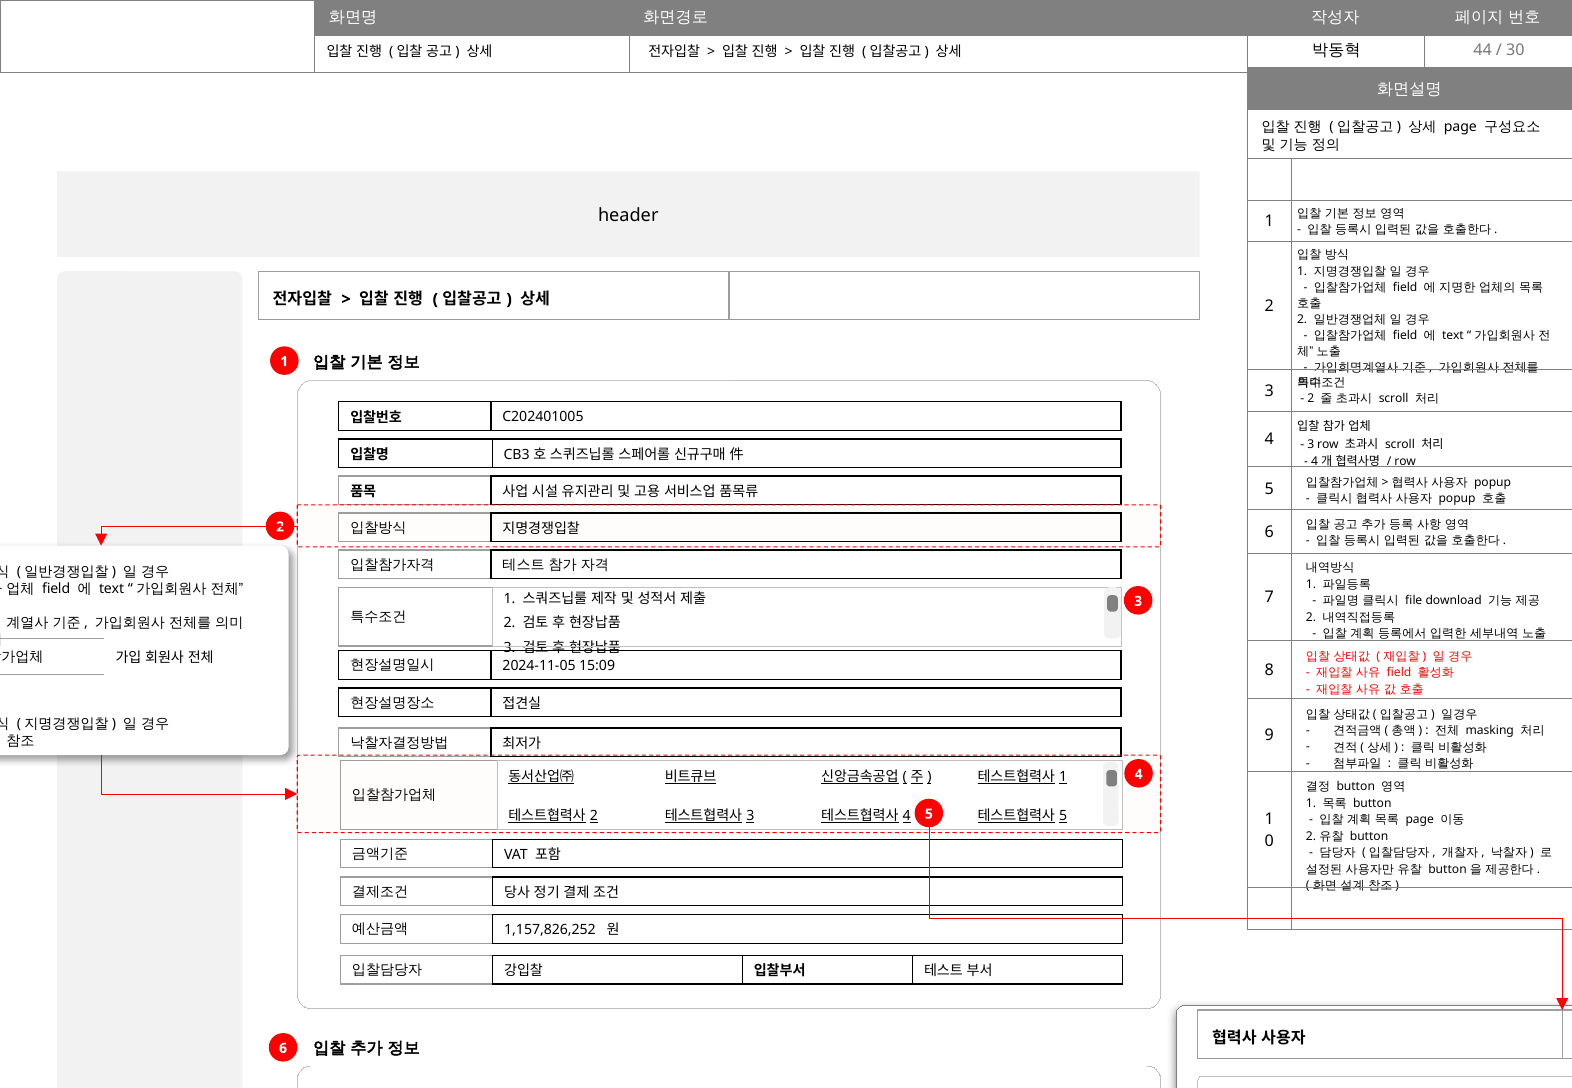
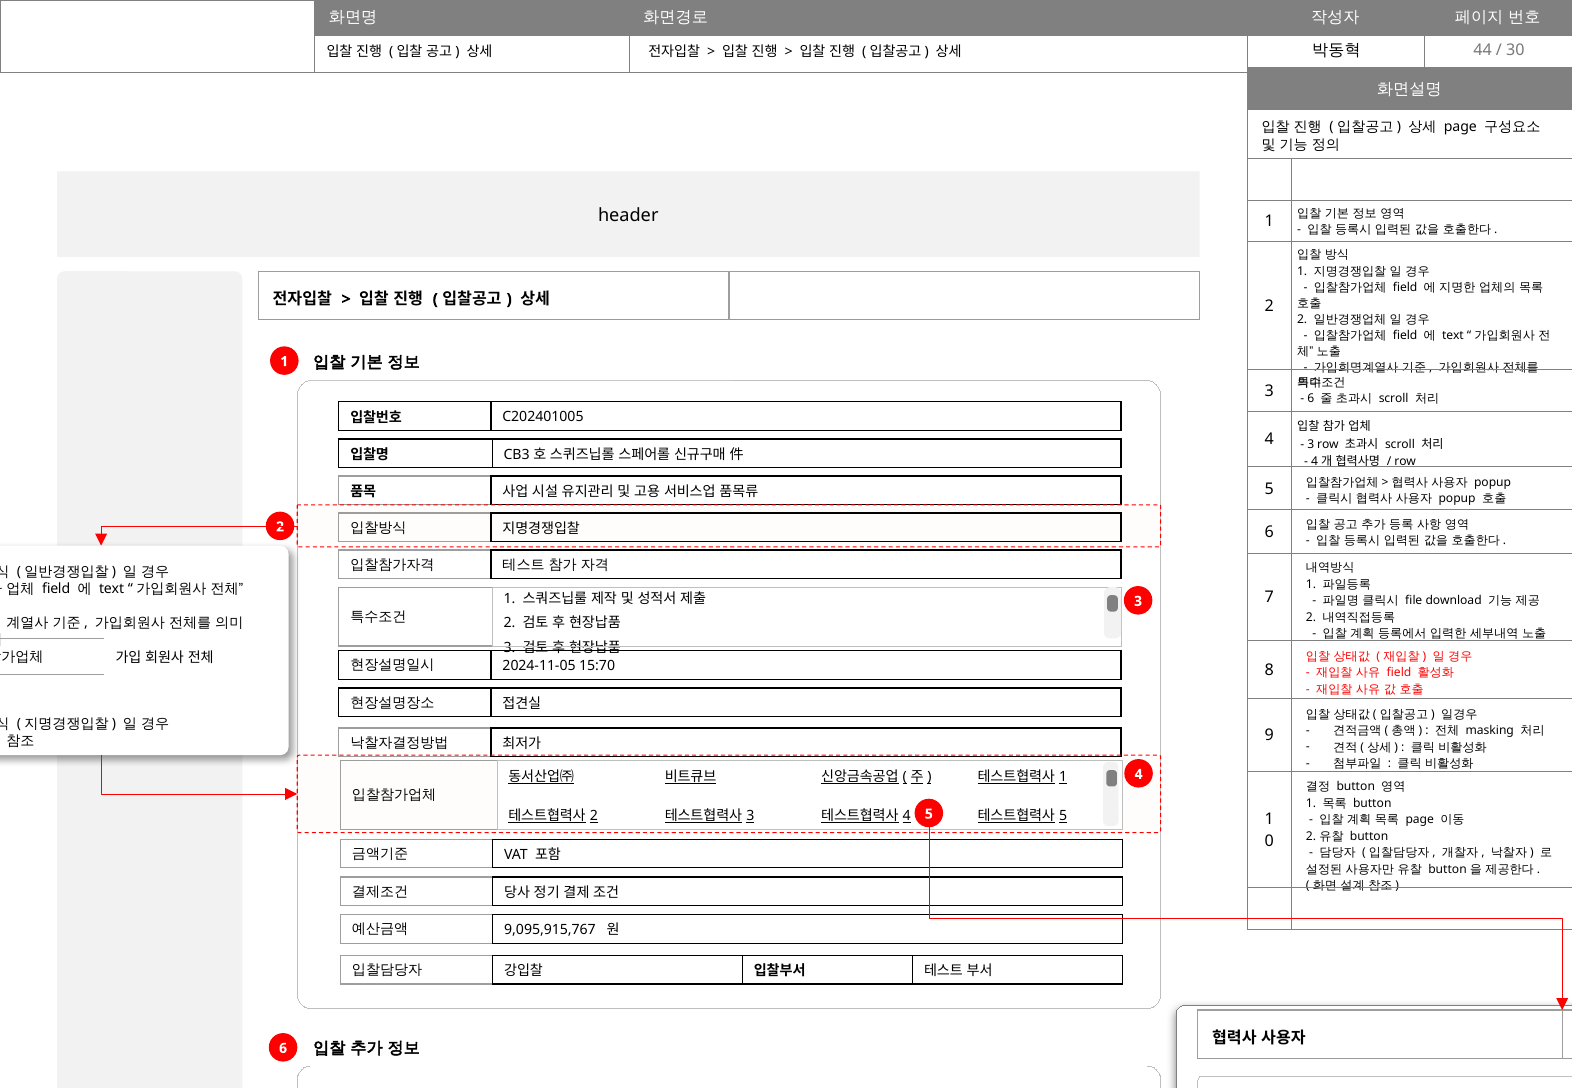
2 at (1311, 399): 2 -> 6
15:09: 15:09 -> 15:70
1,157,826,252: 1,157,826,252 -> 9,095,915,767
